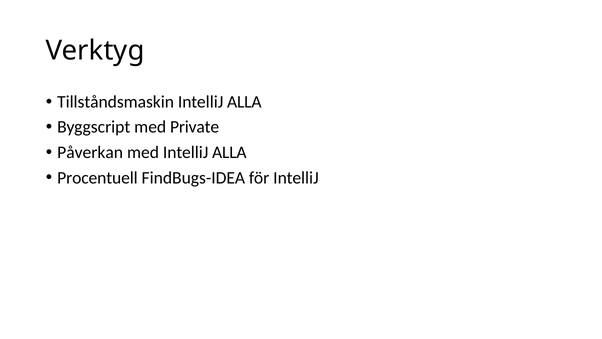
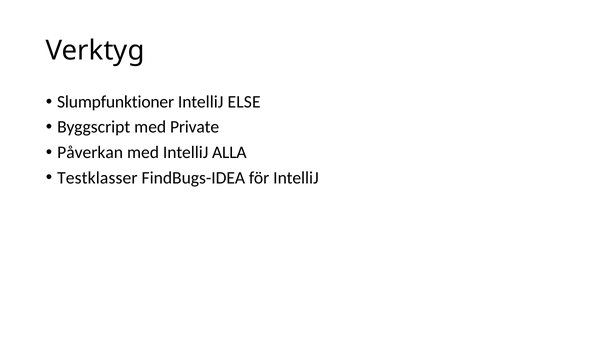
Tillståndsmaskin: Tillståndsmaskin -> Slumpfunktioner
ALLA at (244, 102): ALLA -> ELSE
Procentuell: Procentuell -> Testklasser
